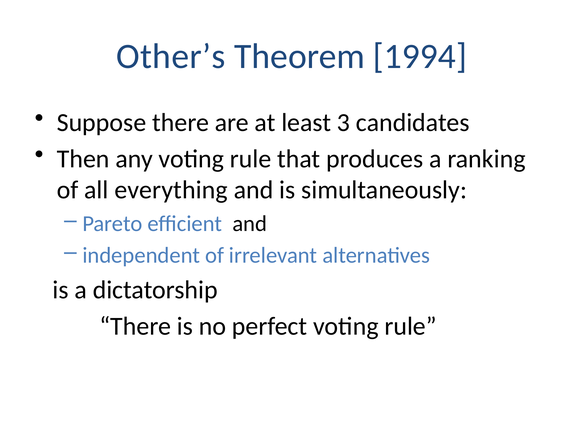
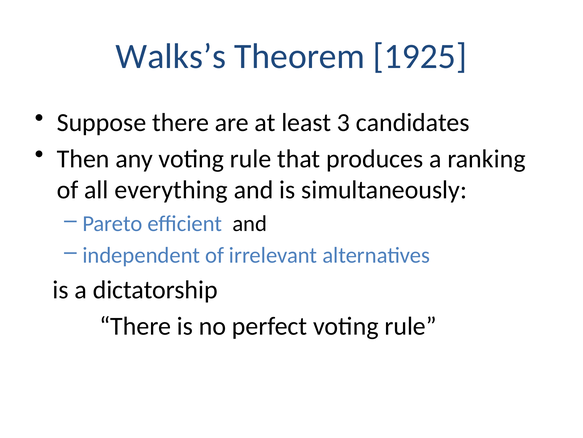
Other’s: Other’s -> Walks’s
1994: 1994 -> 1925
